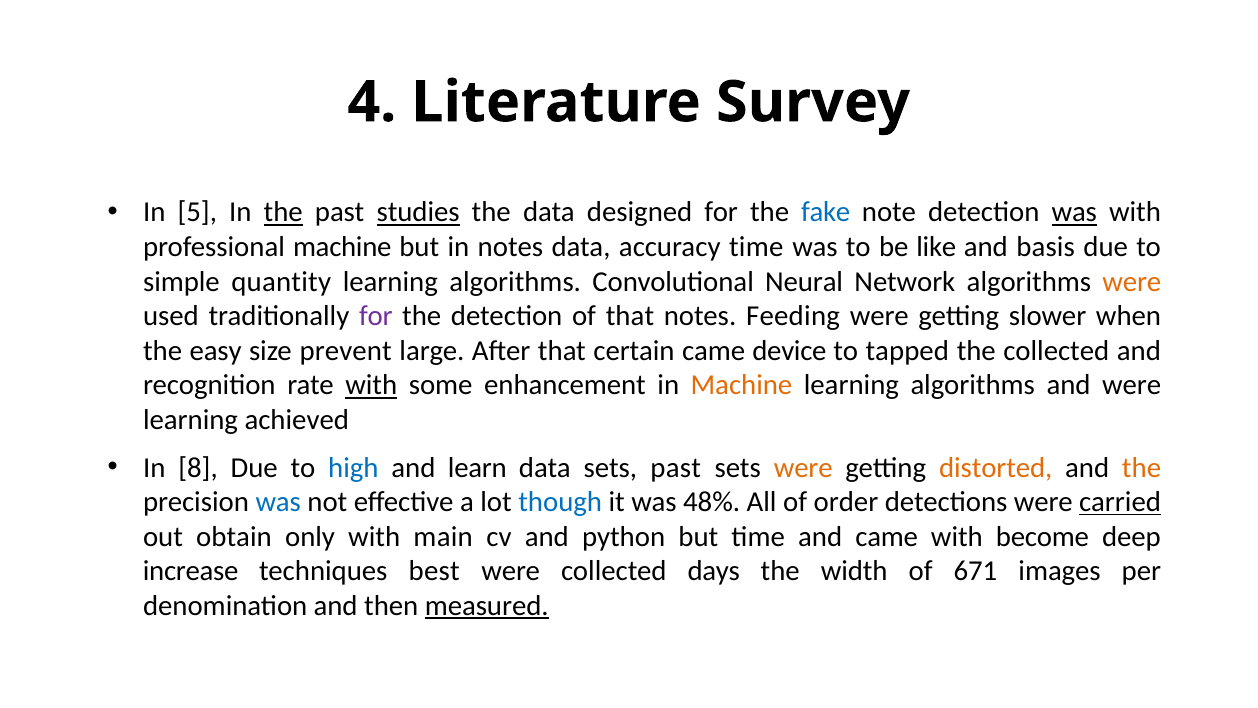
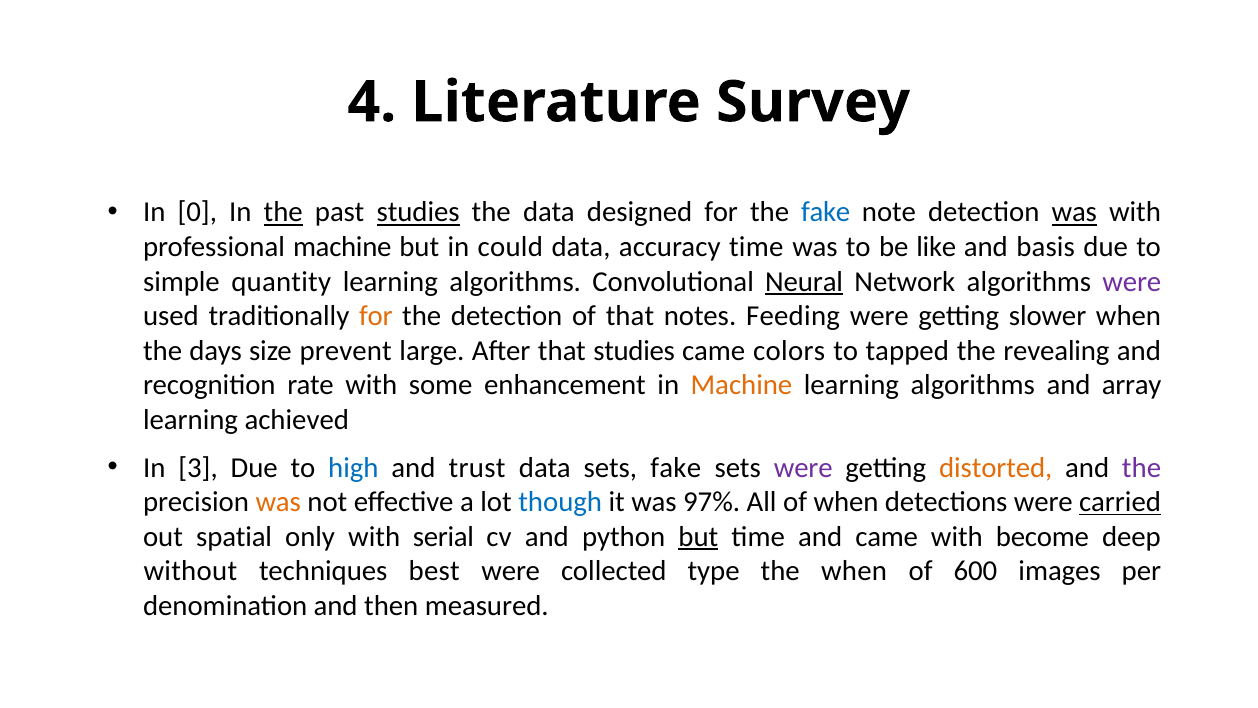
5: 5 -> 0
in notes: notes -> could
Neural underline: none -> present
were at (1132, 281) colour: orange -> purple
for at (376, 316) colour: purple -> orange
easy: easy -> days
that certain: certain -> studies
device: device -> colors
the collected: collected -> revealing
with at (371, 385) underline: present -> none
and were: were -> array
8: 8 -> 3
learn: learn -> trust
sets past: past -> fake
were at (803, 467) colour: orange -> purple
the at (1142, 467) colour: orange -> purple
was at (278, 502) colour: blue -> orange
48%: 48% -> 97%
of order: order -> when
obtain: obtain -> spatial
main: main -> serial
but at (698, 536) underline: none -> present
increase: increase -> without
days: days -> type
the width: width -> when
671: 671 -> 600
measured underline: present -> none
